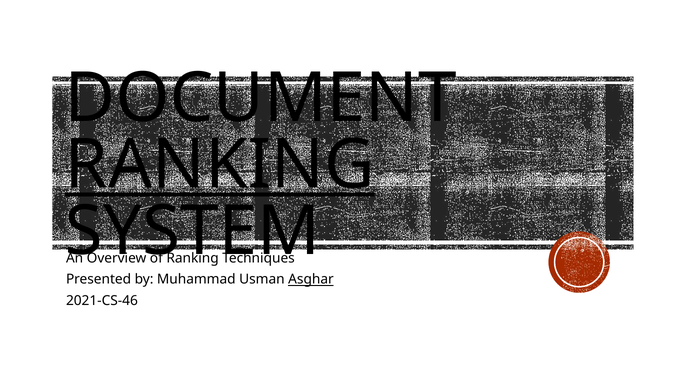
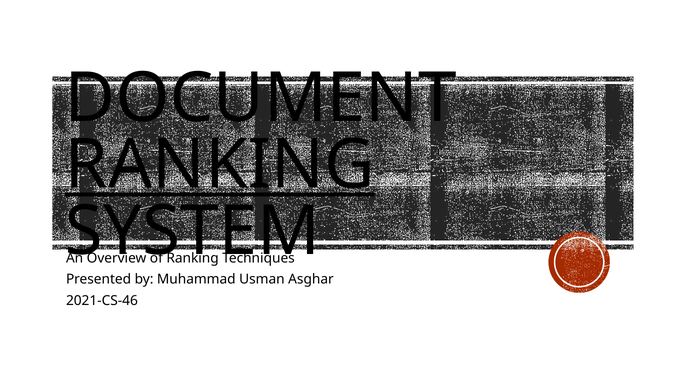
Asghar underline: present -> none
